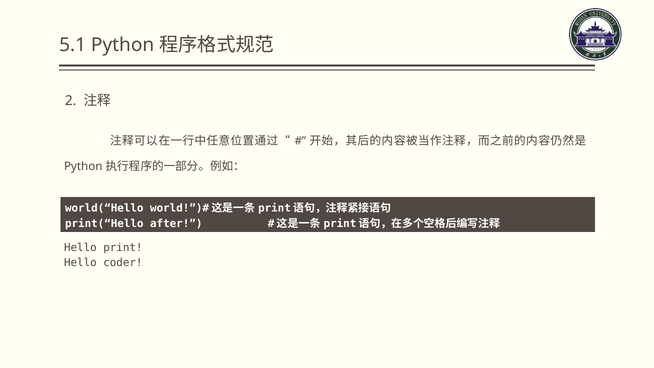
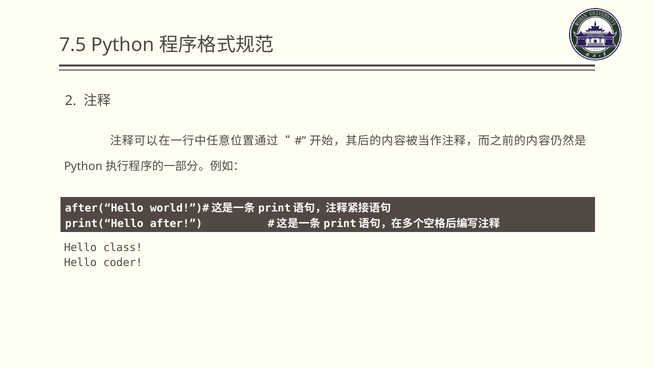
5.1: 5.1 -> 7.5
world(“Hello: world(“Hello -> after(“Hello
print: print -> class
